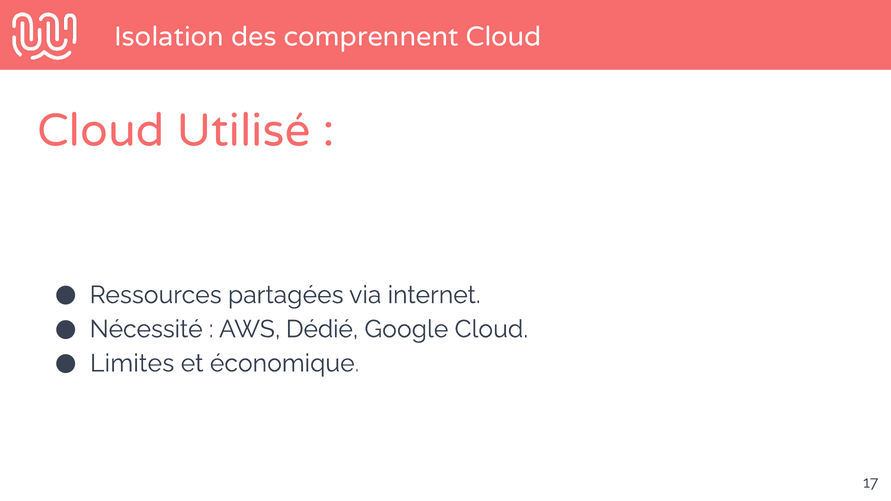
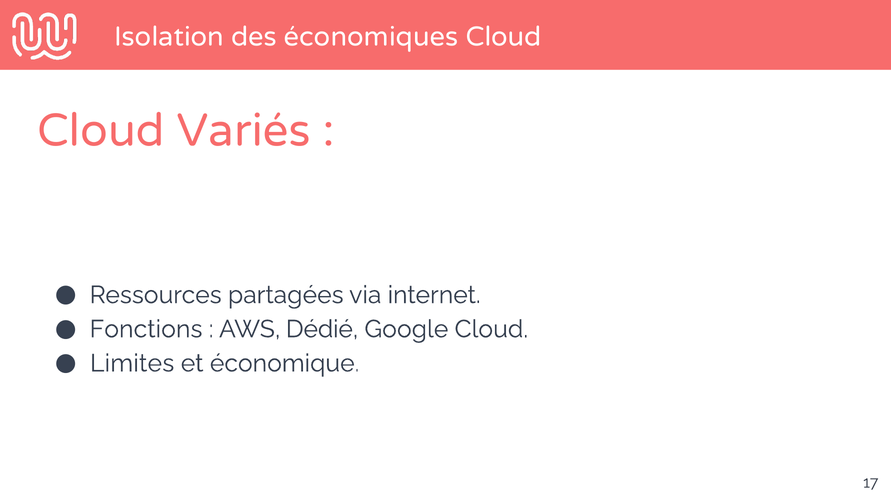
comprennent: comprennent -> économiques
Utilisé: Utilisé -> Variés
Nécessité: Nécessité -> Fonctions
